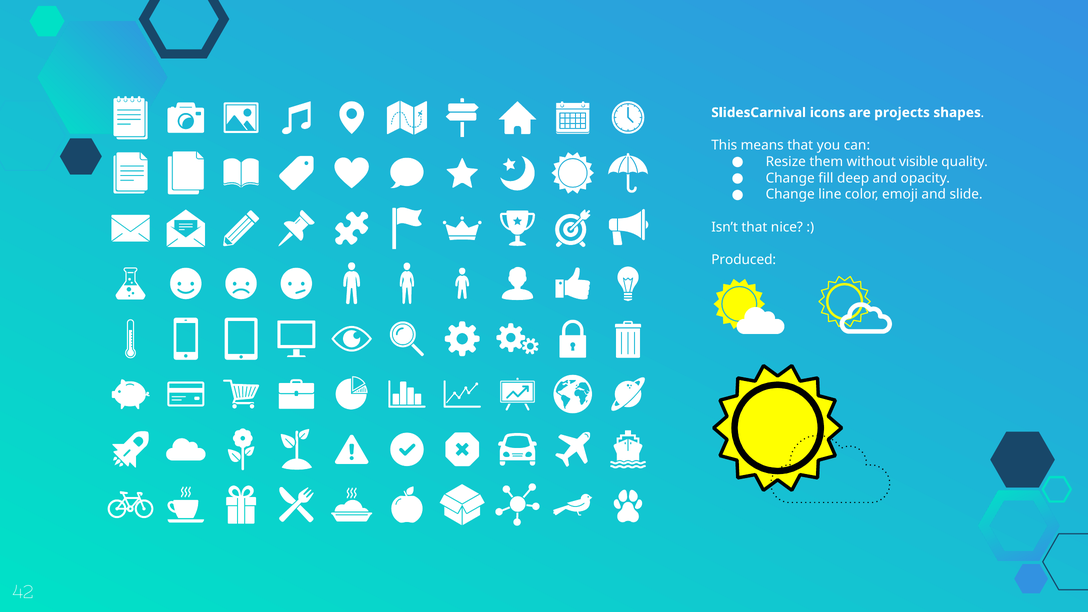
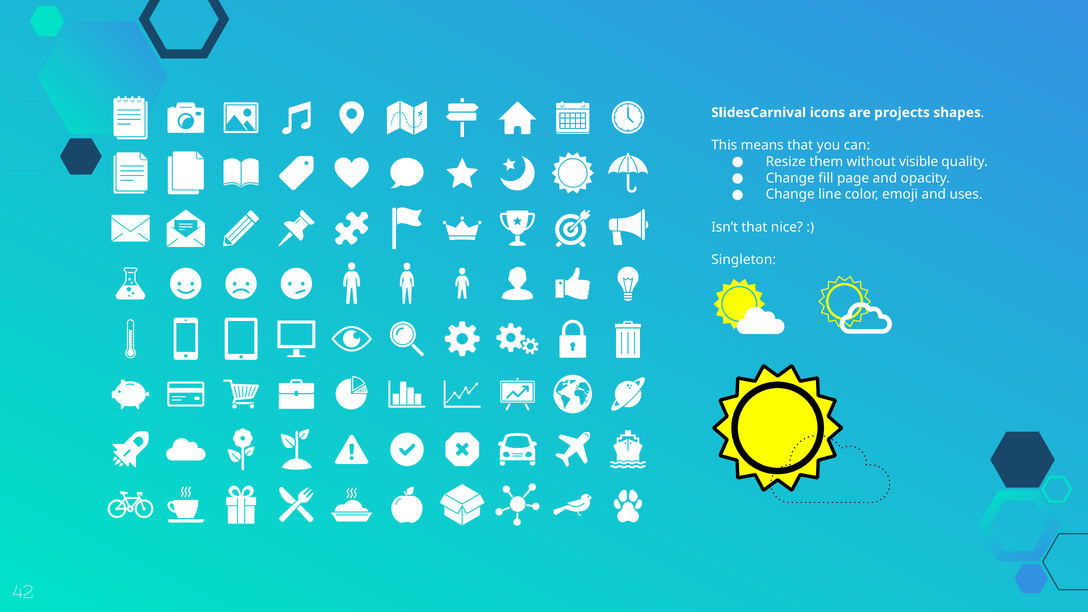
deep: deep -> page
slide: slide -> uses
Produced: Produced -> Singleton
